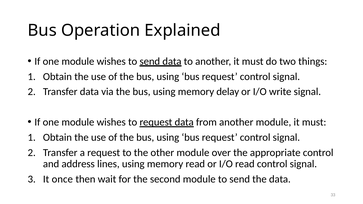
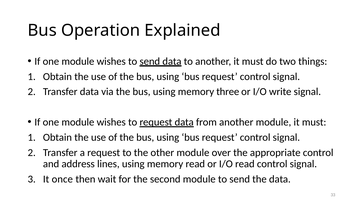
delay: delay -> three
